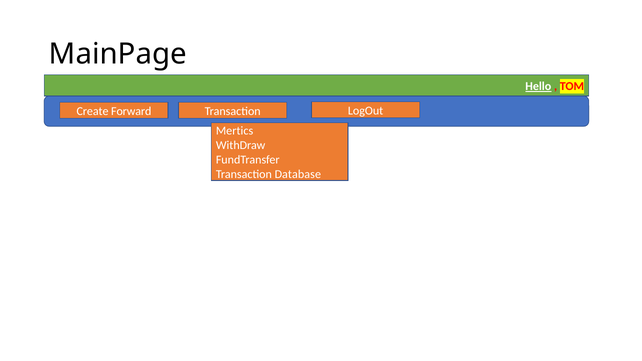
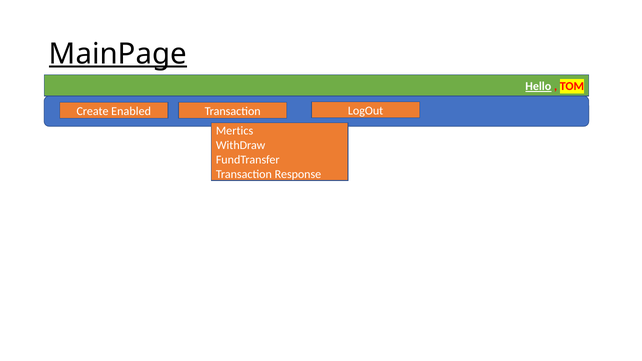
MainPage underline: none -> present
Forward: Forward -> Enabled
Database: Database -> Response
